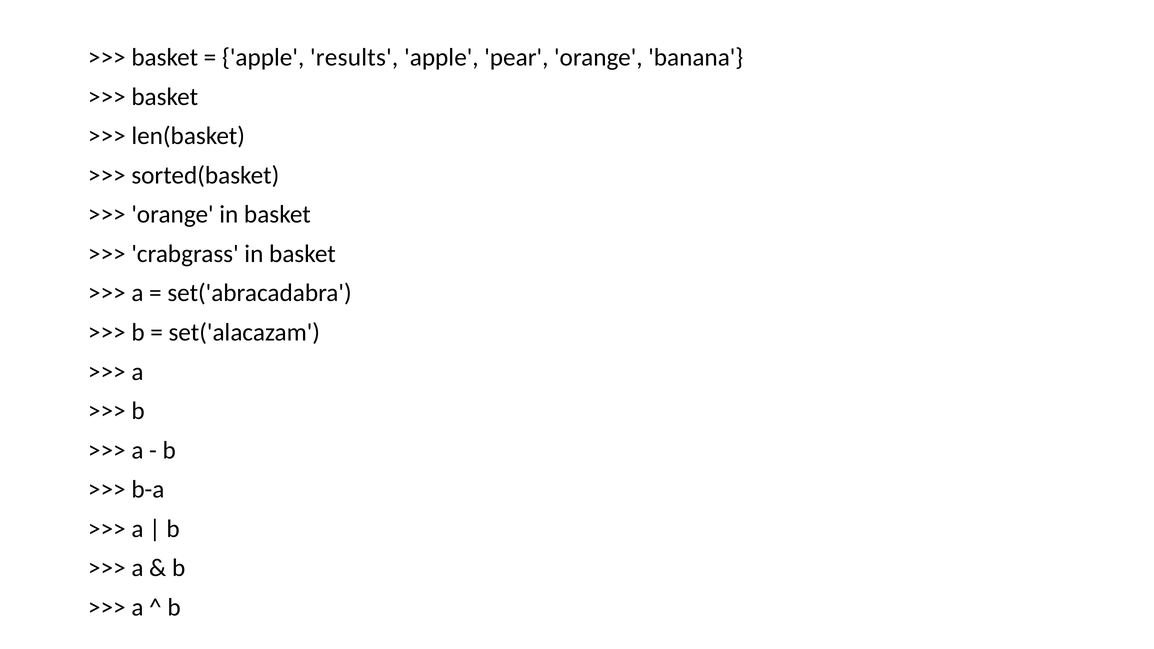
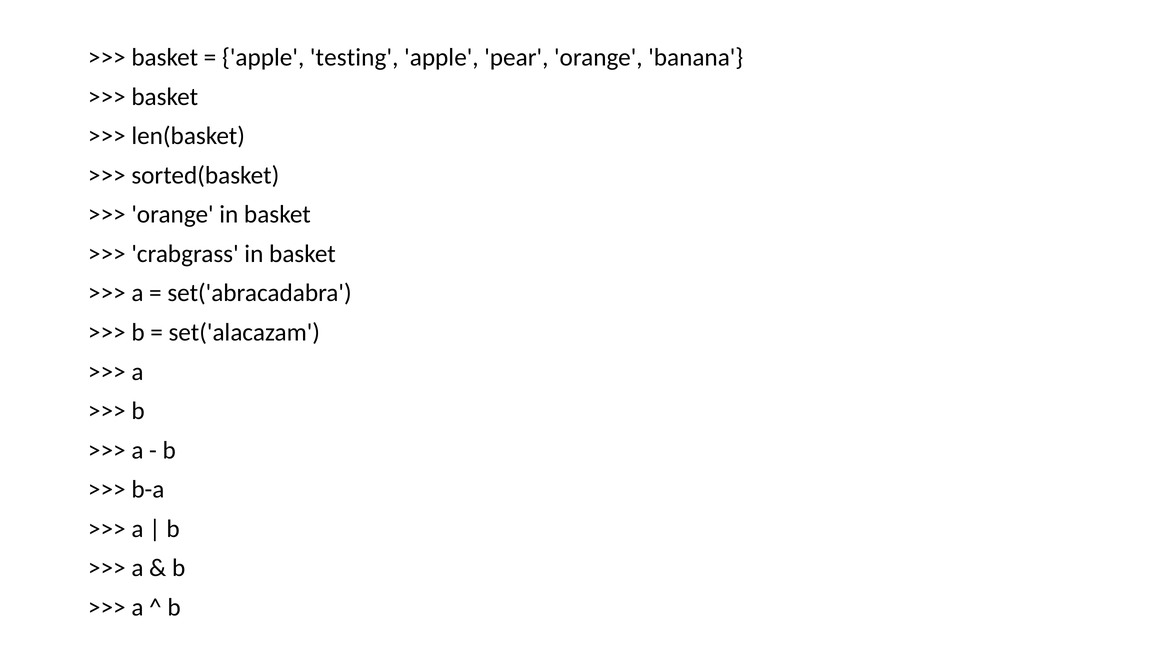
results: results -> testing
